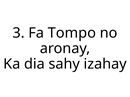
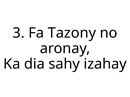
Tompo: Tompo -> Tazony
